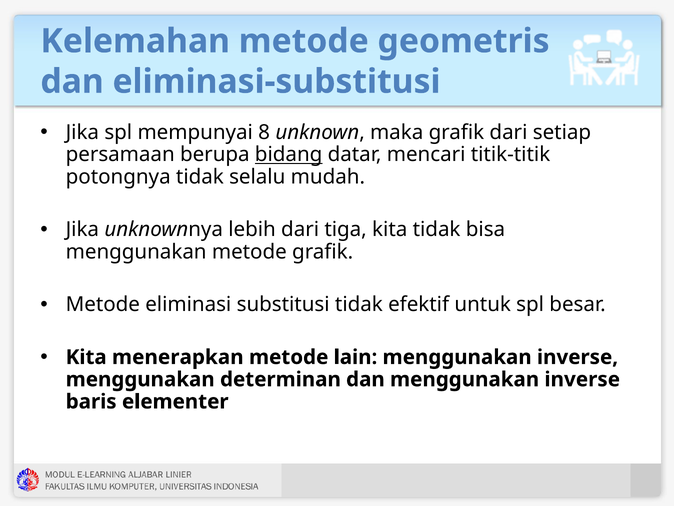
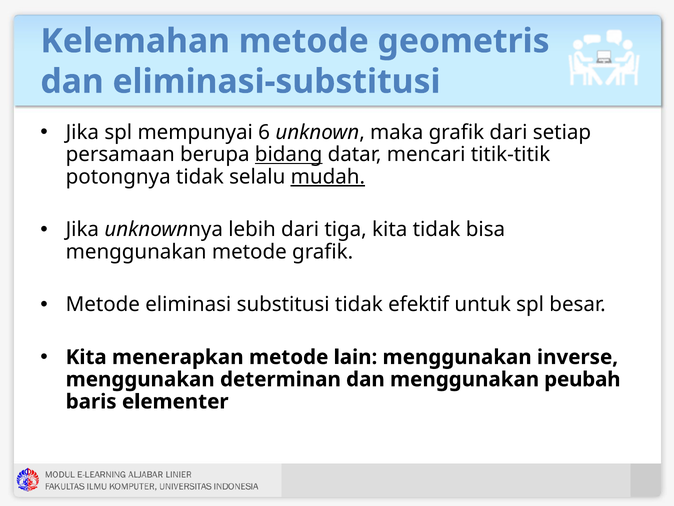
8: 8 -> 6
mudah underline: none -> present
dan menggunakan inverse: inverse -> peubah
